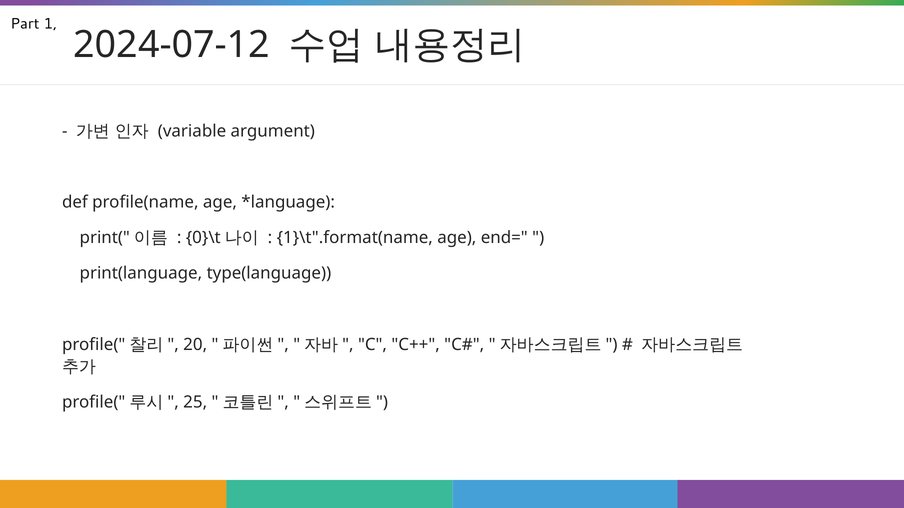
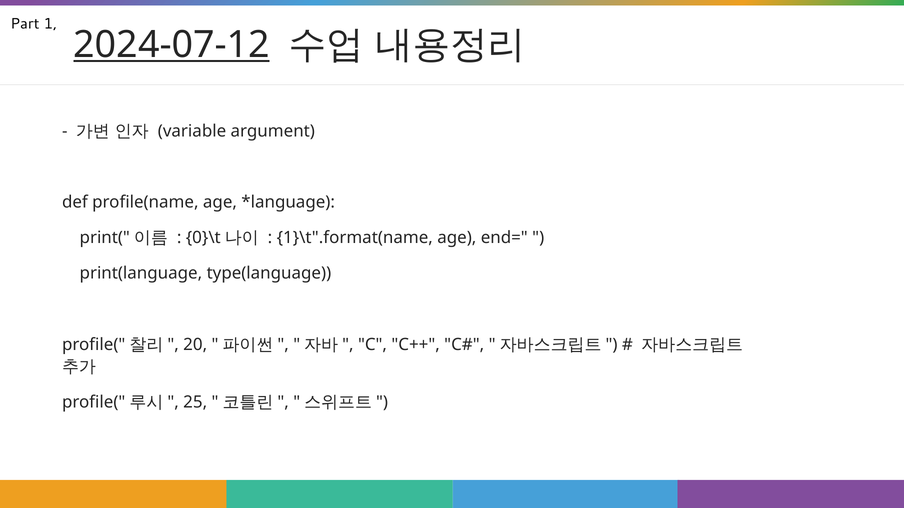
2024-07-12 underline: none -> present
